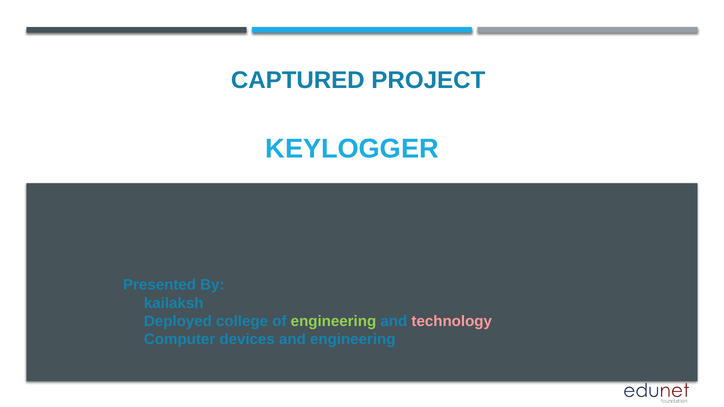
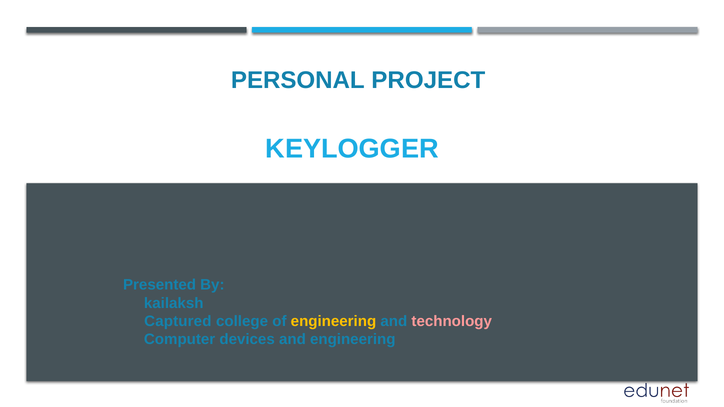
CAPTURED: CAPTURED -> PERSONAL
Deployed: Deployed -> Captured
engineering at (333, 321) colour: light green -> yellow
